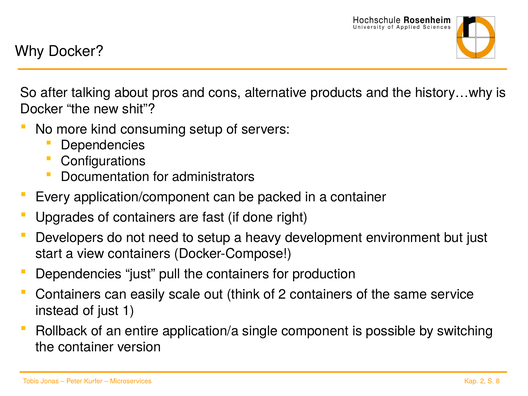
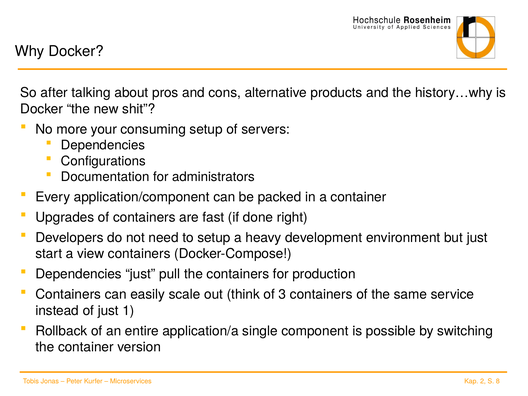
kind: kind -> your
of 2: 2 -> 3
